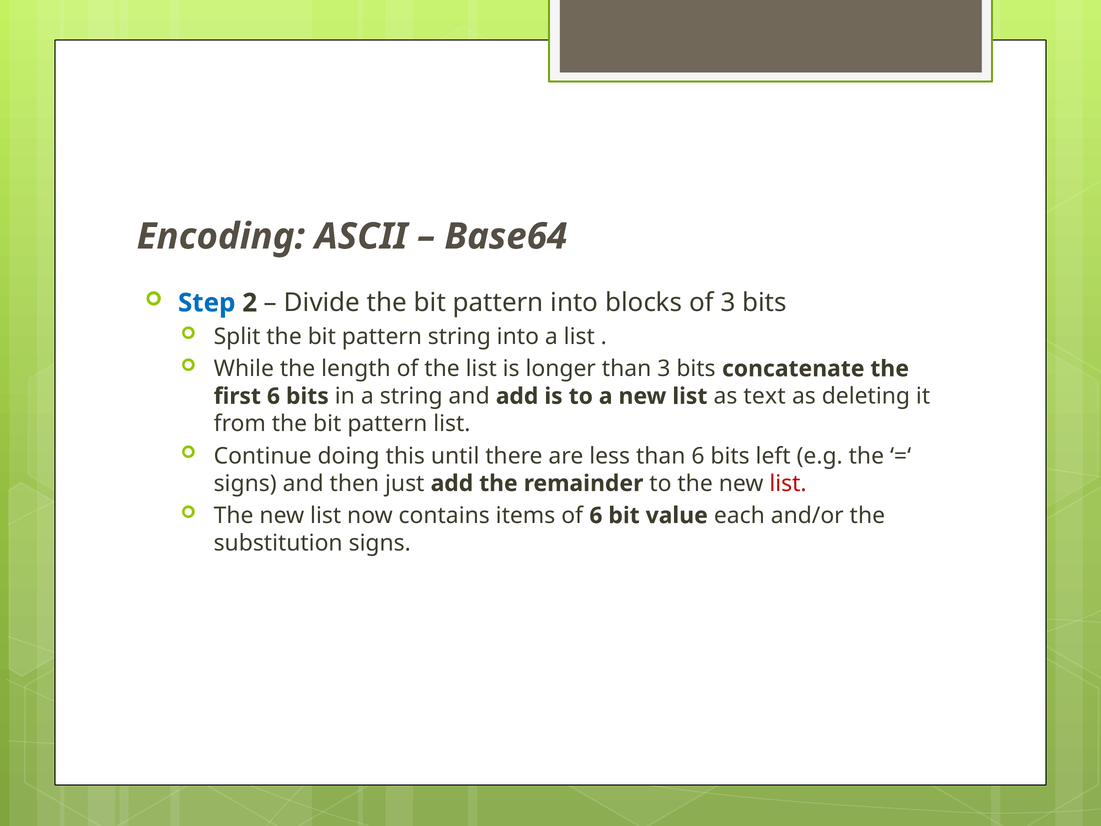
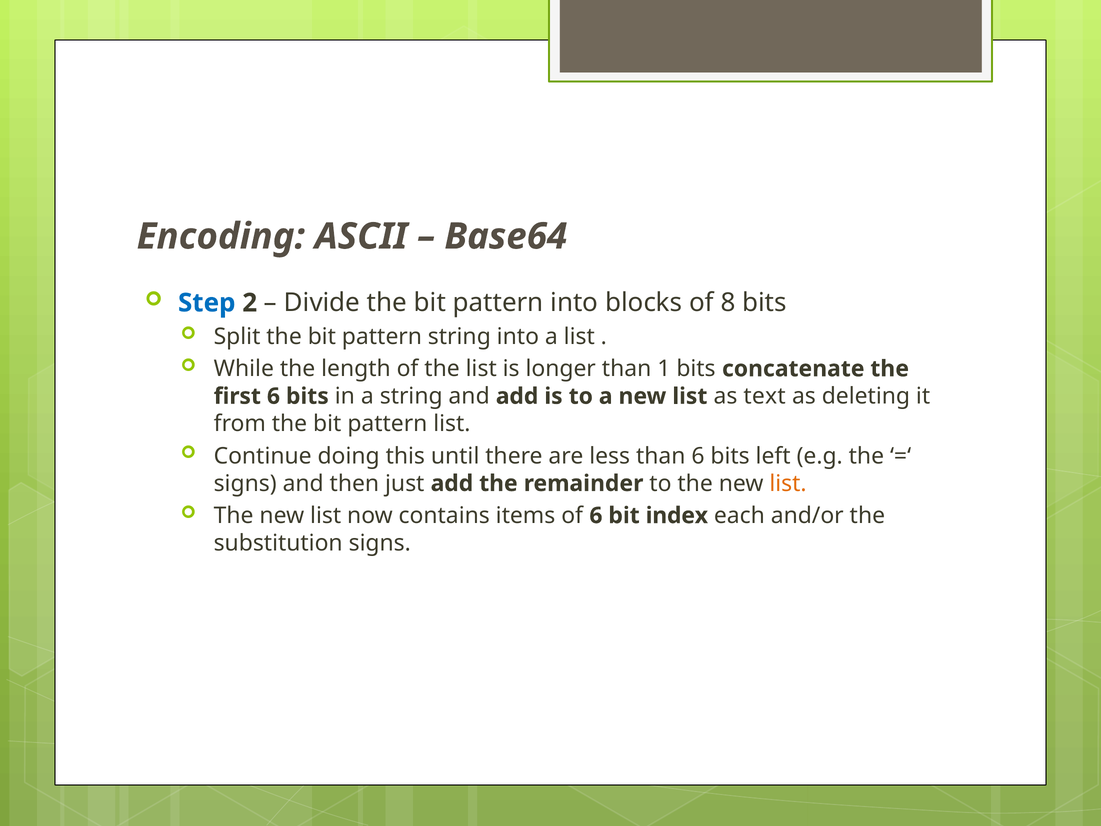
of 3: 3 -> 8
than 3: 3 -> 1
list at (788, 483) colour: red -> orange
value: value -> index
